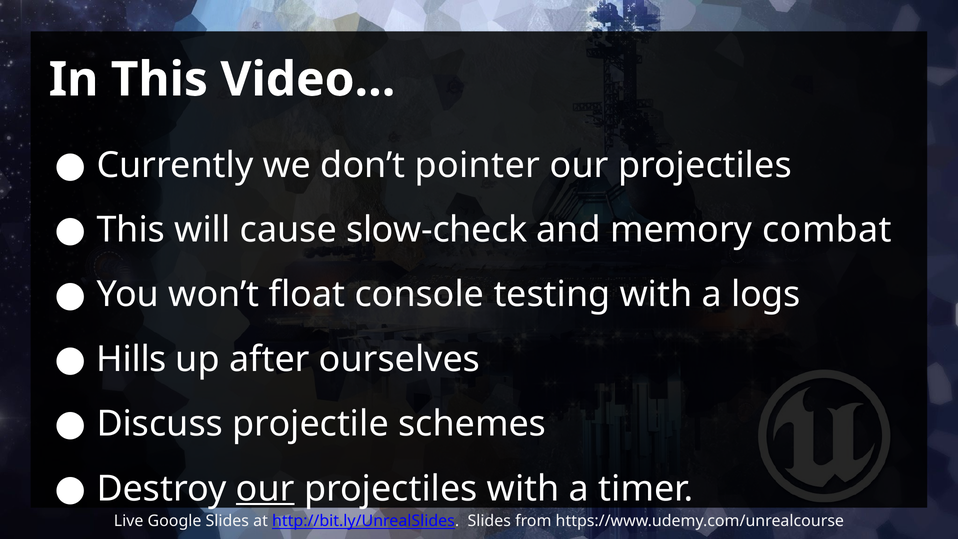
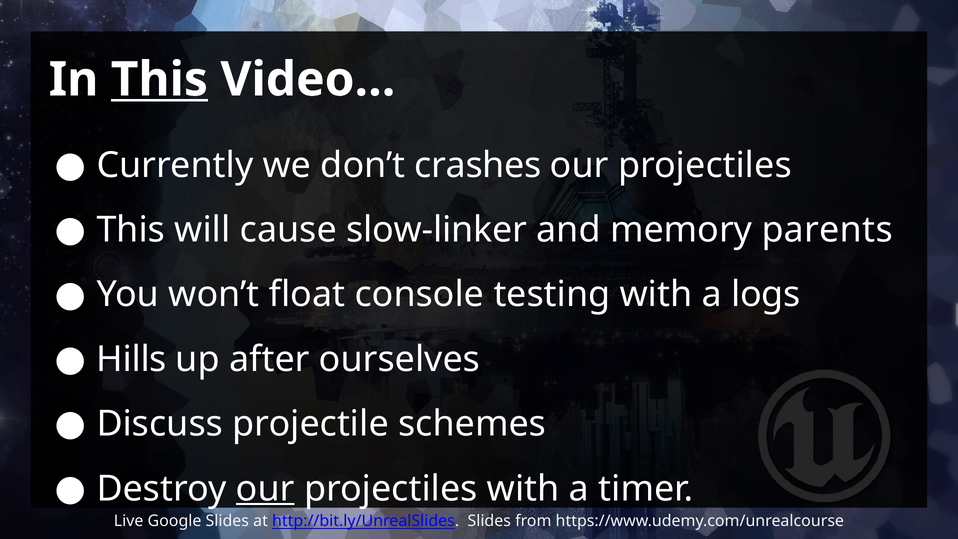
This at (159, 80) underline: none -> present
pointer: pointer -> crashes
slow-check: slow-check -> slow-linker
combat: combat -> parents
